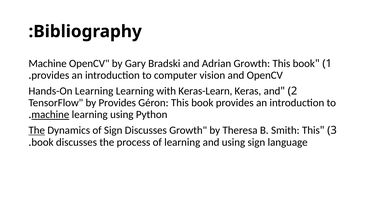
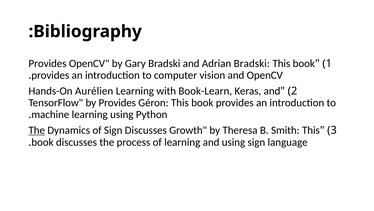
Machine at (48, 63): Machine -> Provides
Adrian Growth: Growth -> Bradski
Hands-On Learning: Learning -> Aurélien
Keras-Learn: Keras-Learn -> Book-Learn
machine at (50, 114) underline: present -> none
